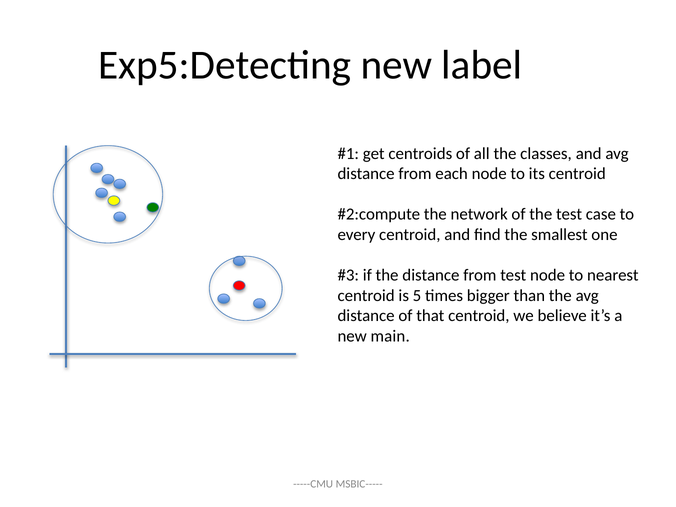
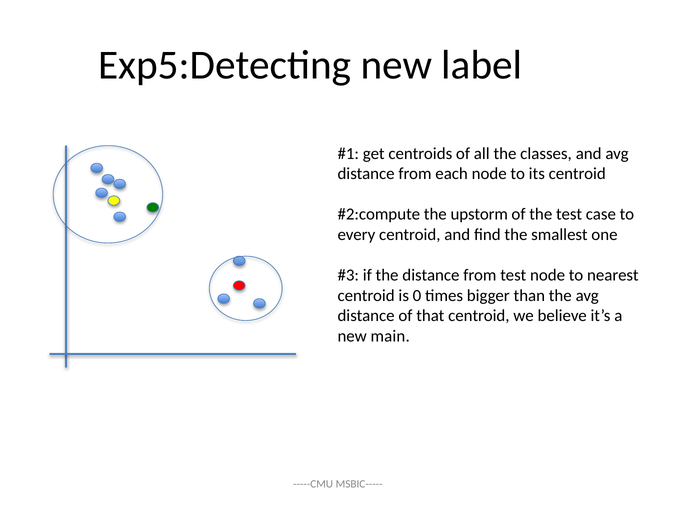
network: network -> upstorm
5: 5 -> 0
